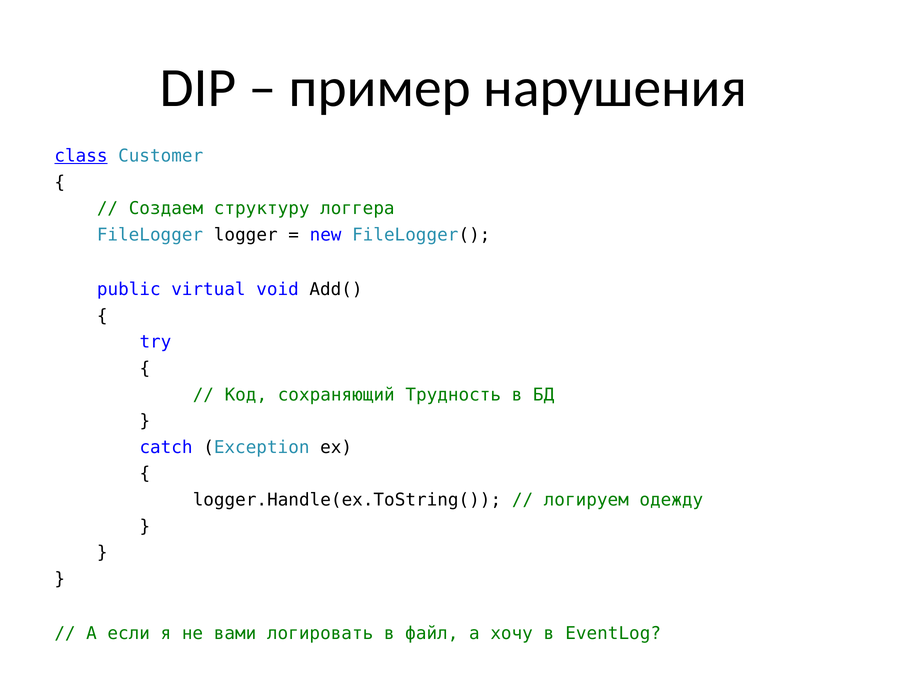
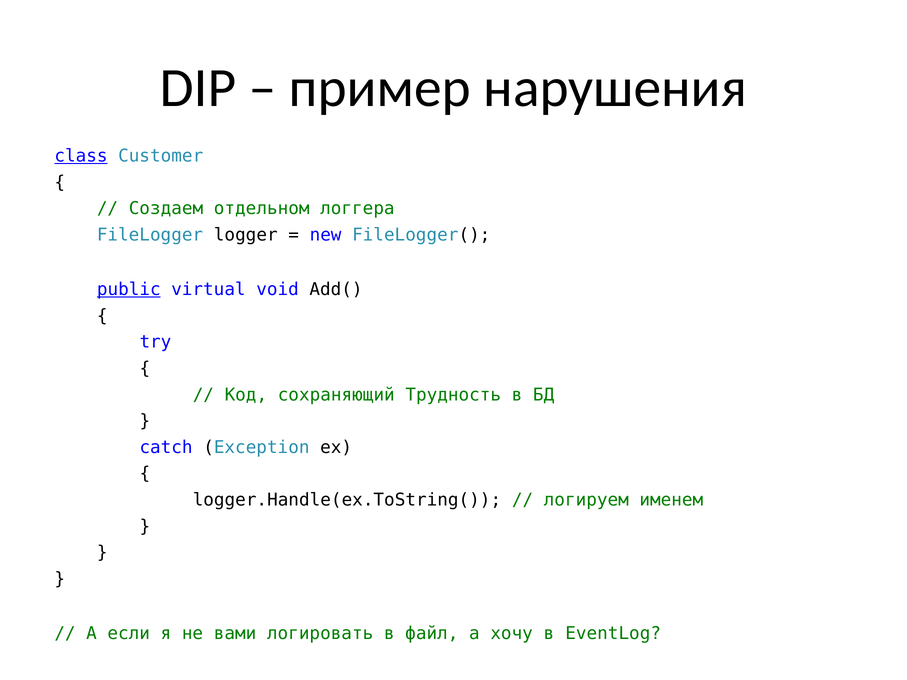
структуру: структуру -> отдельном
public underline: none -> present
одежду: одежду -> именем
